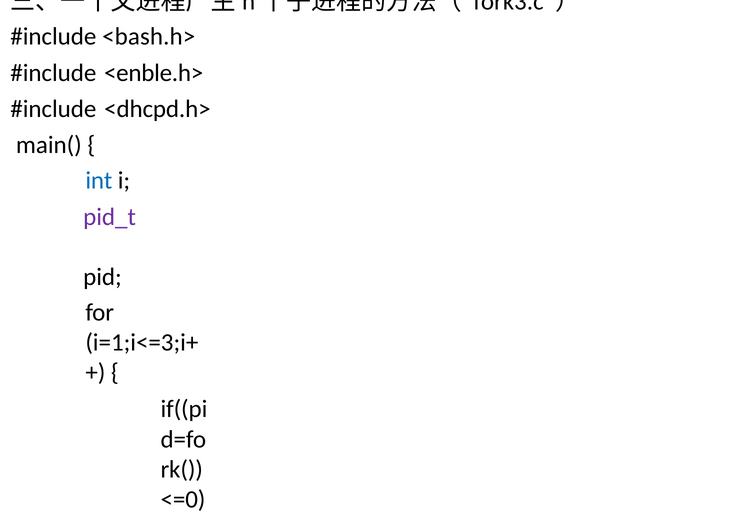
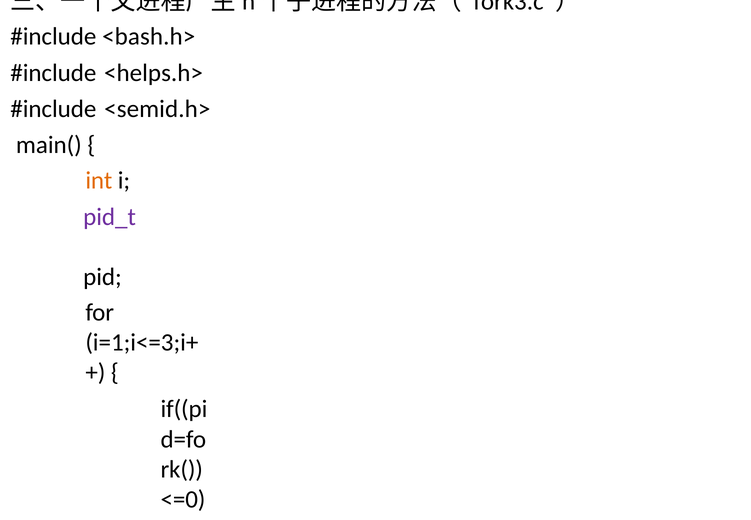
<enble.h>: <enble.h> -> <helps.h>
<dhcpd.h>: <dhcpd.h> -> <semid.h>
int colour: blue -> orange
